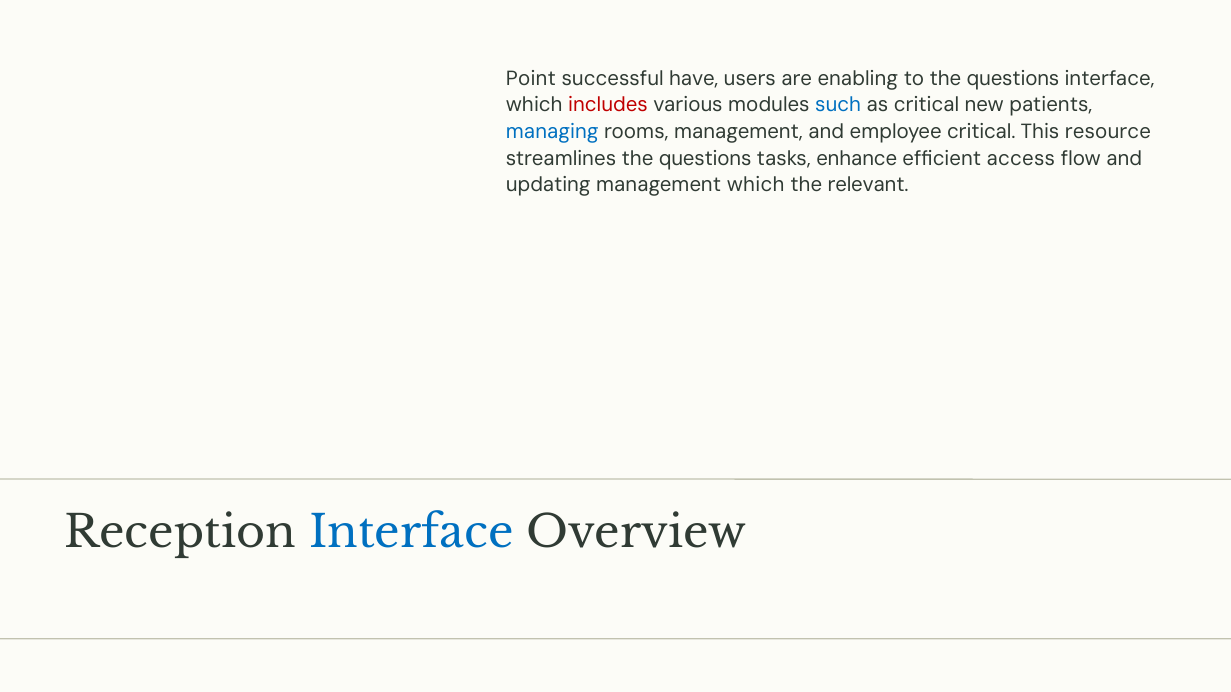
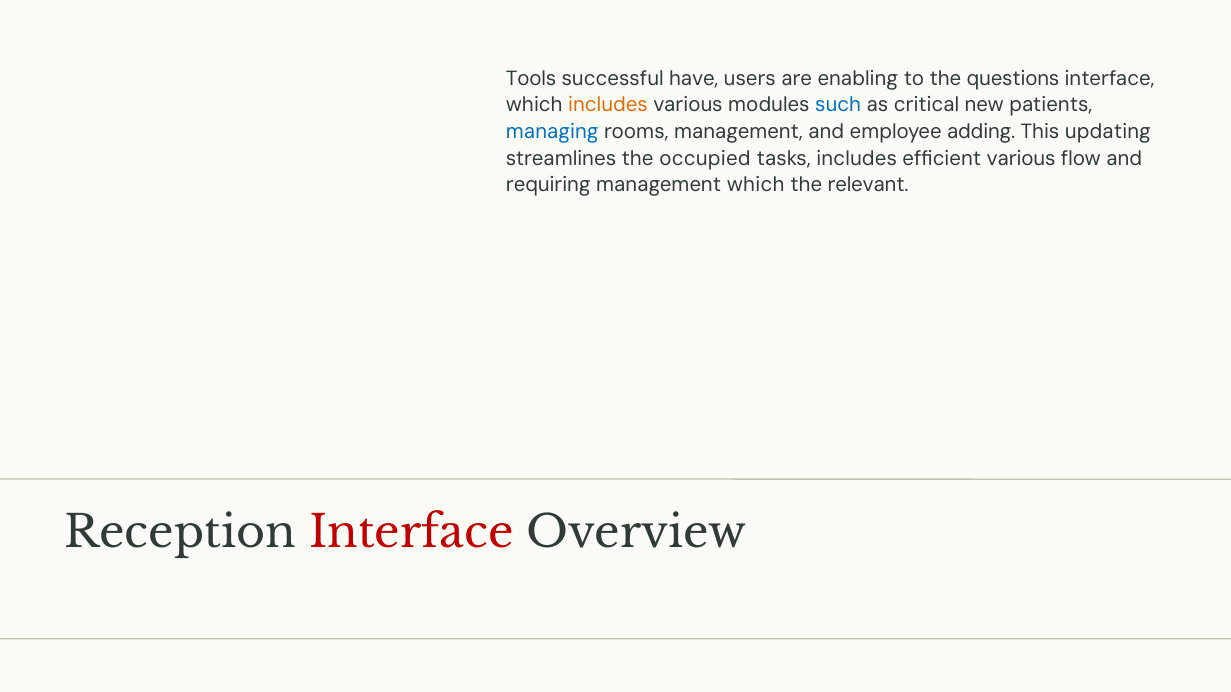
Point: Point -> Tools
includes at (608, 105) colour: red -> orange
employee critical: critical -> adding
resource: resource -> updating
streamlines the questions: questions -> occupied
tasks enhance: enhance -> includes
efficient access: access -> various
updating: updating -> requiring
Interface at (411, 533) colour: blue -> red
